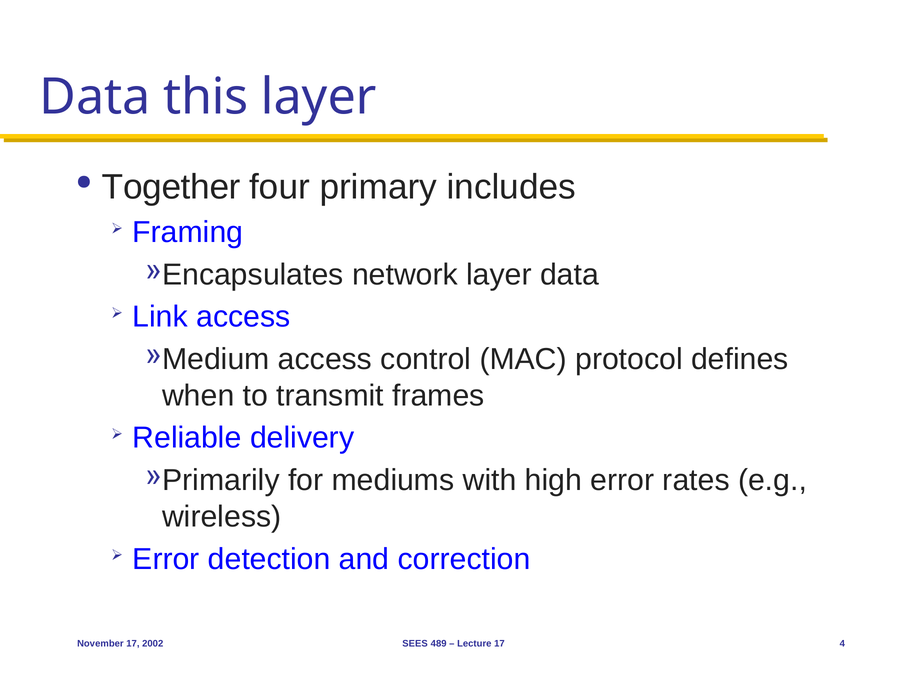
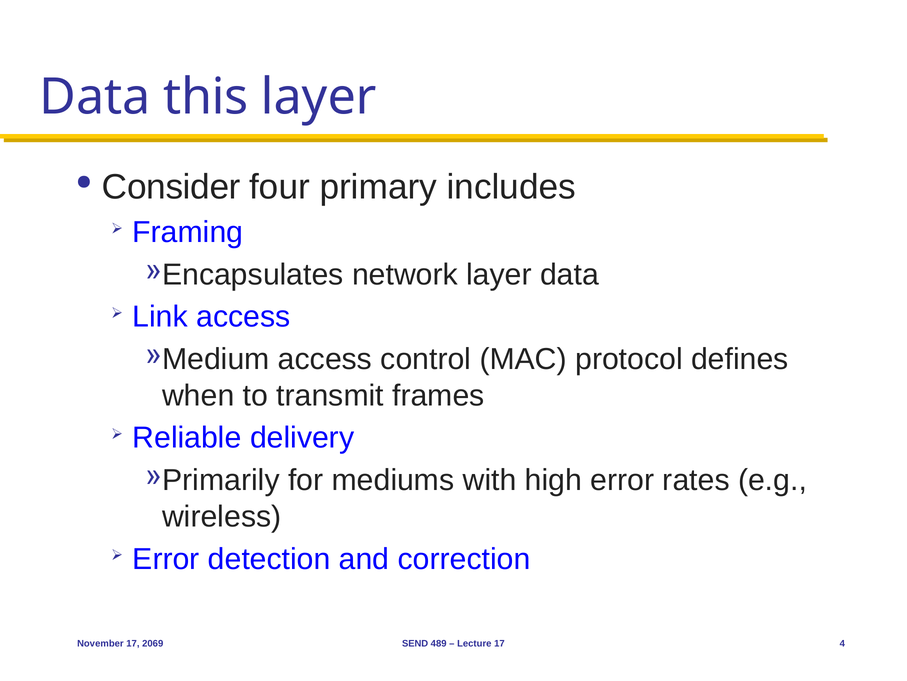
Together: Together -> Consider
2002: 2002 -> 2069
SEES: SEES -> SEND
